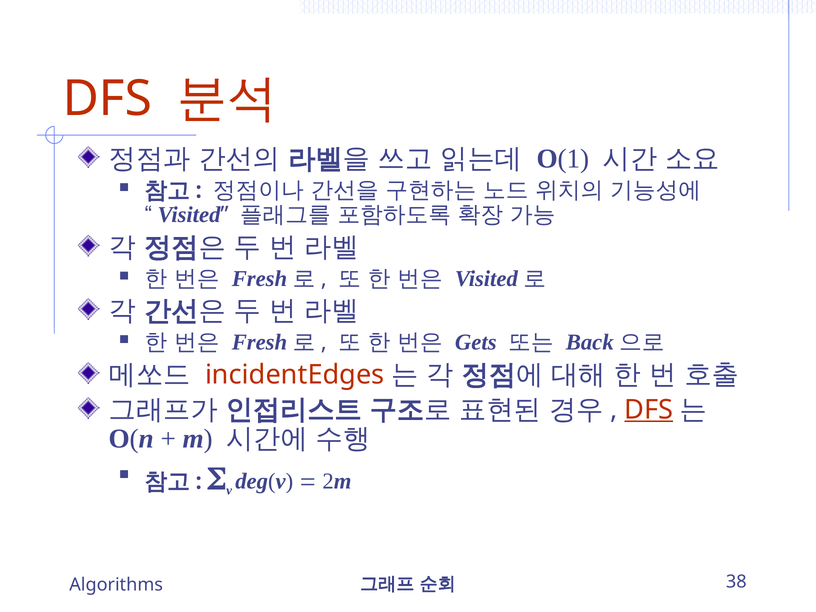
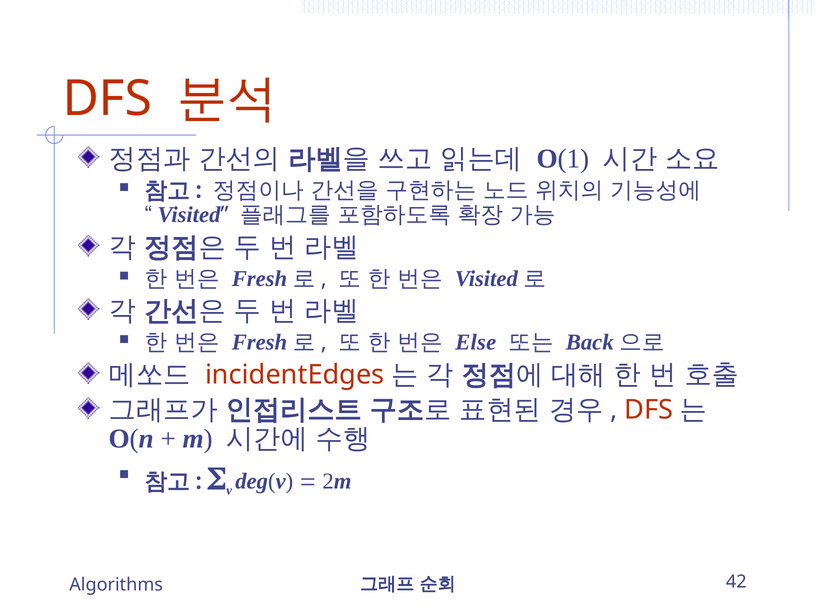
Gets: Gets -> Else
DFS at (649, 410) underline: present -> none
38: 38 -> 42
